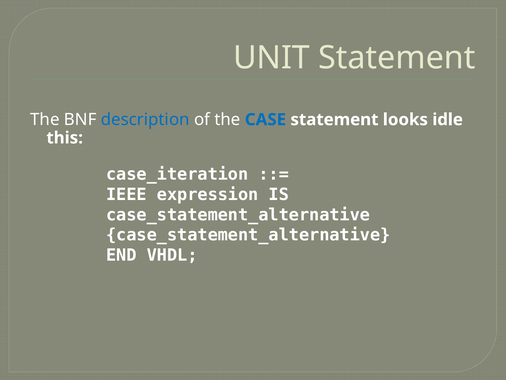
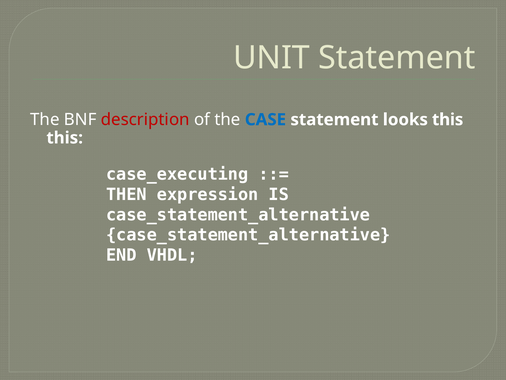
description colour: blue -> red
looks idle: idle -> this
case_iteration: case_iteration -> case_executing
IEEE: IEEE -> THEN
